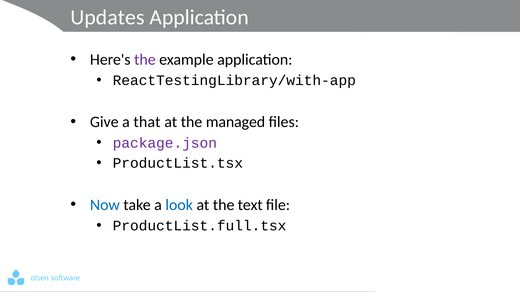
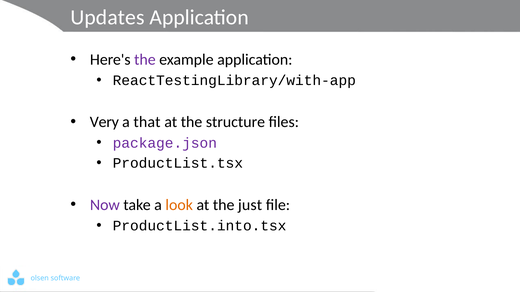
Give: Give -> Very
managed: managed -> structure
Now colour: blue -> purple
look colour: blue -> orange
text: text -> just
ProductList.full.tsx: ProductList.full.tsx -> ProductList.into.tsx
